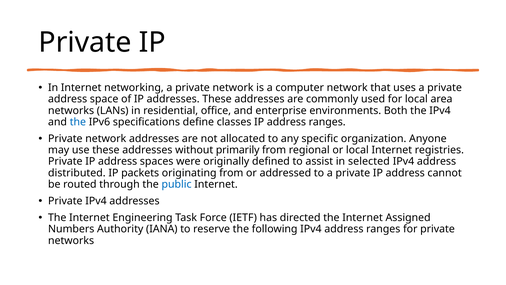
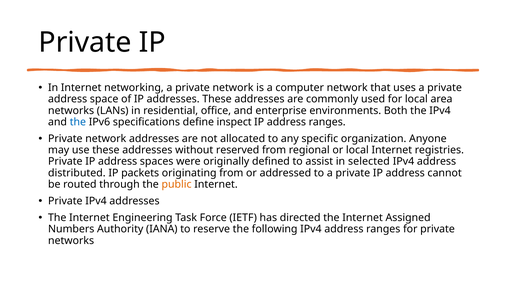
classes: classes -> inspect
primarily: primarily -> reserved
public colour: blue -> orange
